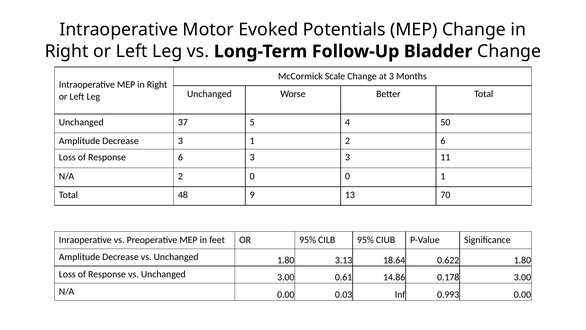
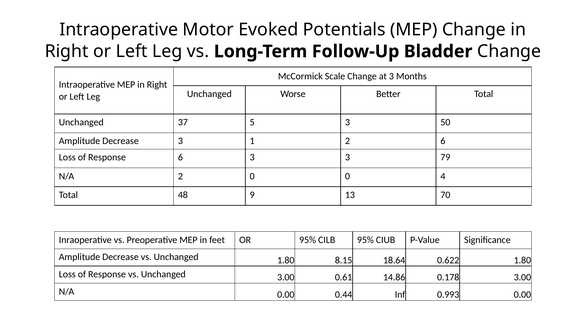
5 4: 4 -> 3
11: 11 -> 79
0 1: 1 -> 4
3.13: 3.13 -> 8.15
0.03: 0.03 -> 0.44
